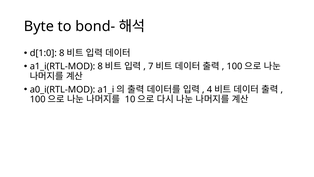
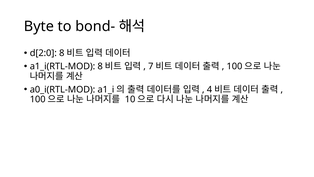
d[1:0: d[1:0 -> d[2:0
